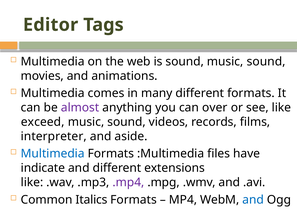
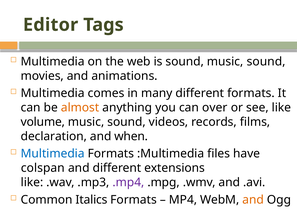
almost colour: purple -> orange
exceed: exceed -> volume
interpreter: interpreter -> declaration
aside: aside -> when
indicate: indicate -> colspan
and at (253, 199) colour: blue -> orange
